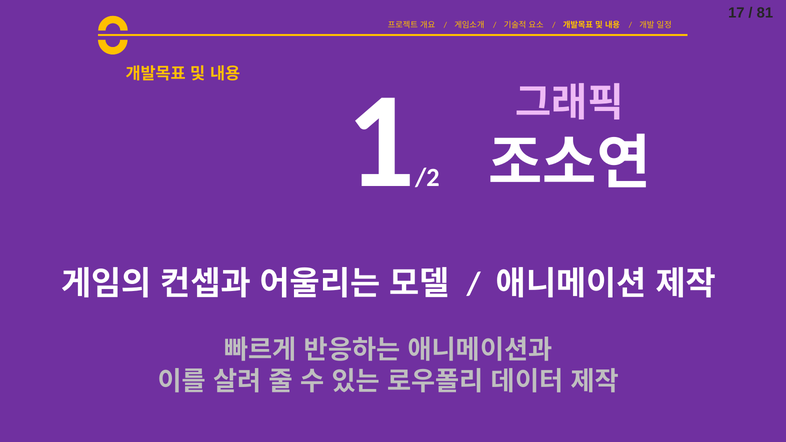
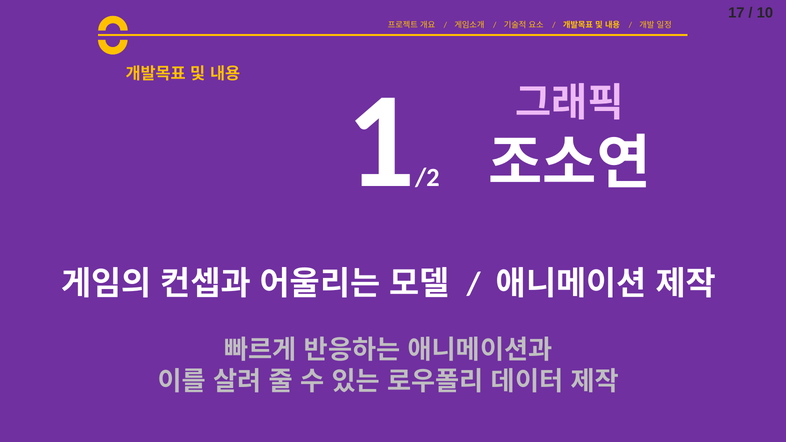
81: 81 -> 10
